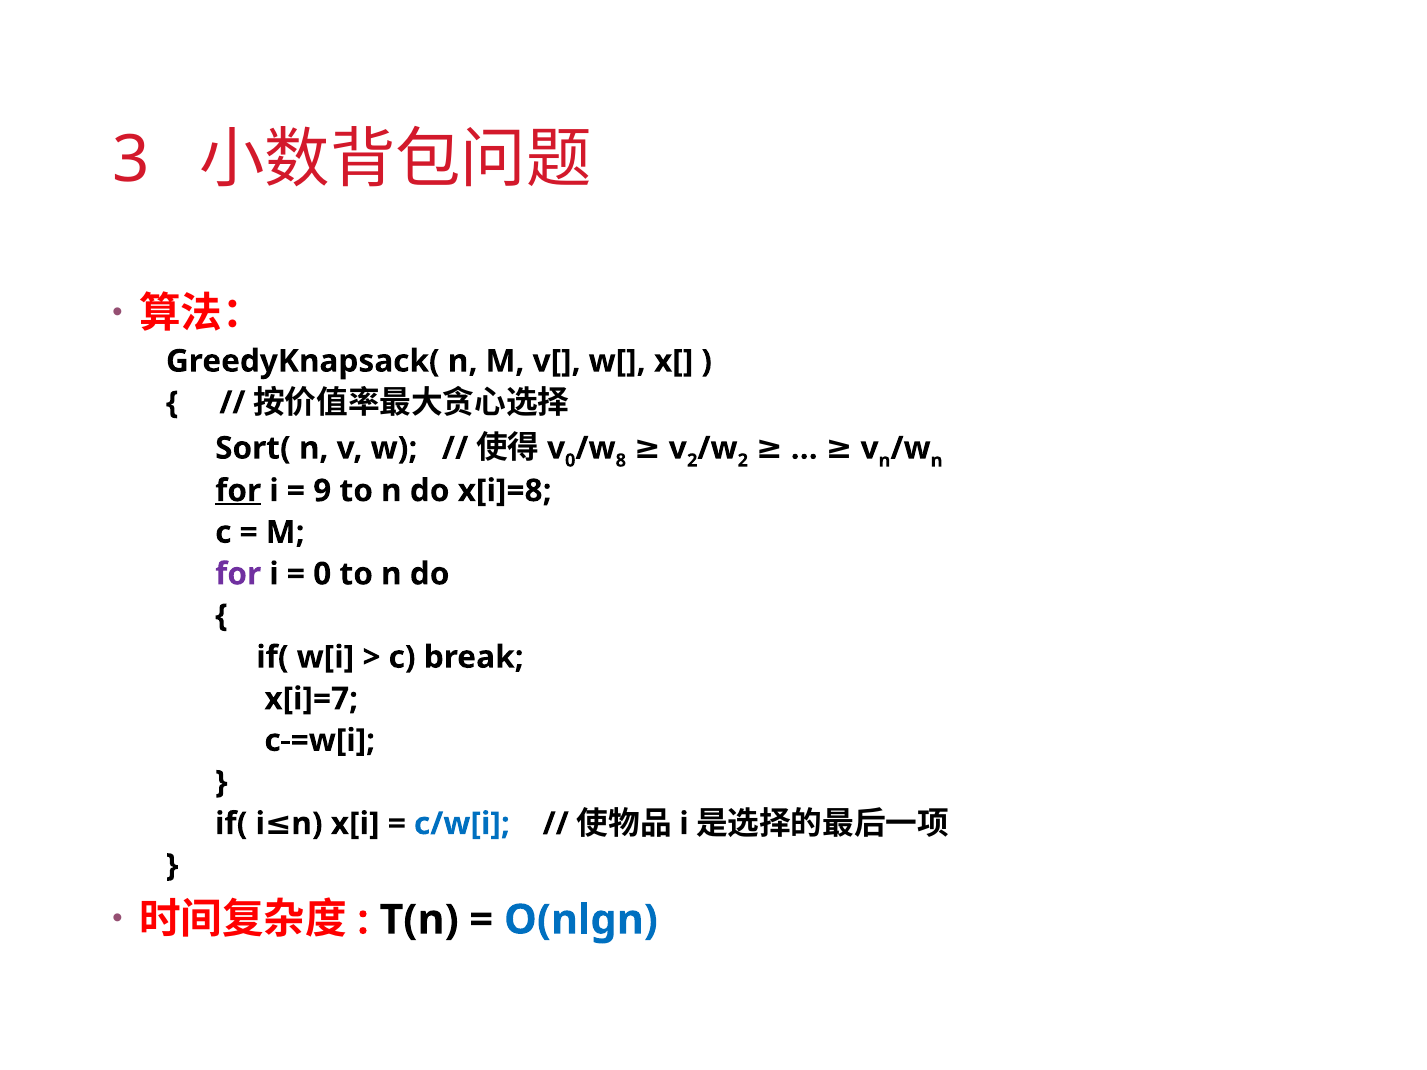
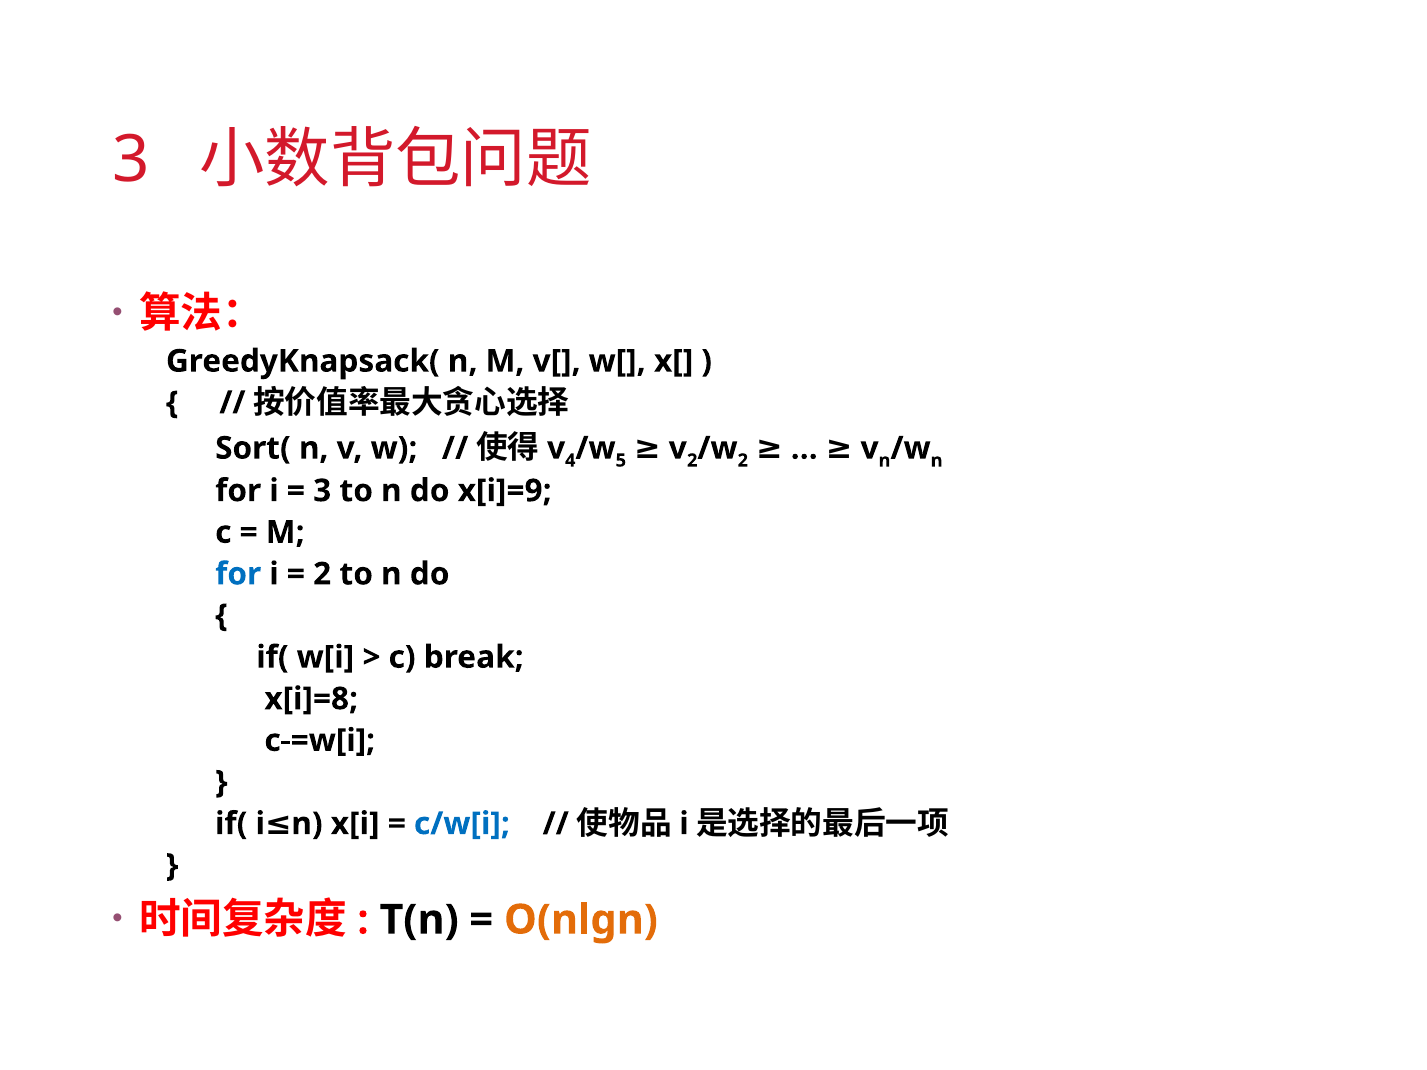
v 0: 0 -> 4
8: 8 -> 5
for at (238, 491) underline: present -> none
9 at (322, 491): 9 -> 3
x[i]=8: x[i]=8 -> x[i]=9
for at (238, 574) colour: purple -> blue
0 at (322, 574): 0 -> 2
x[i]=7: x[i]=7 -> x[i]=8
O(nlgn colour: blue -> orange
